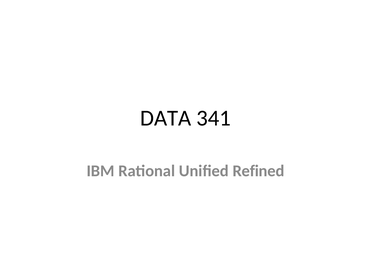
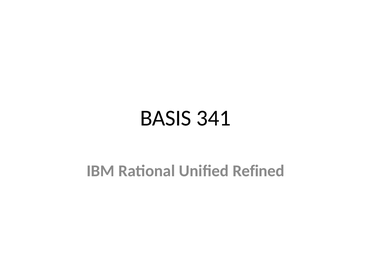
DATA: DATA -> BASIS
